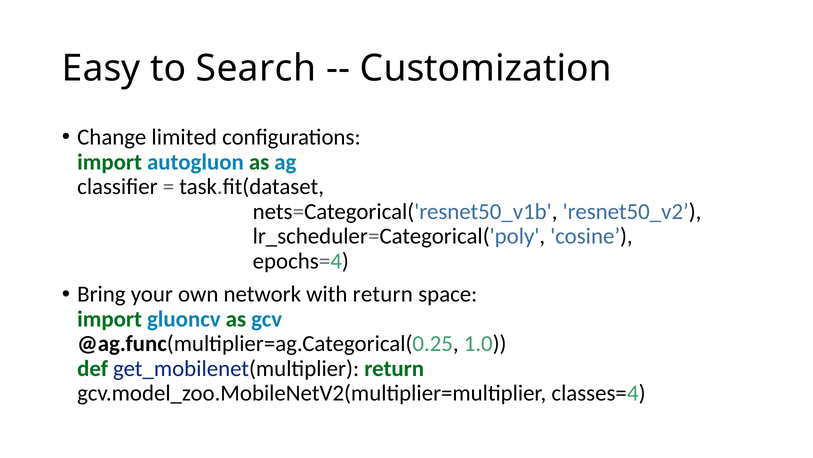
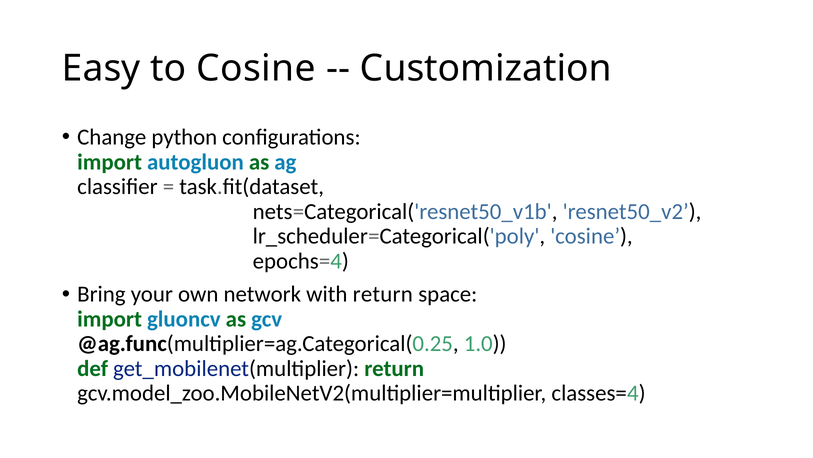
to Search: Search -> Cosine
limited: limited -> python
